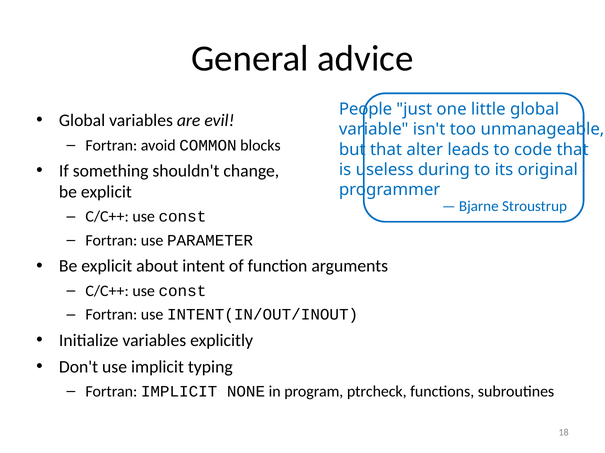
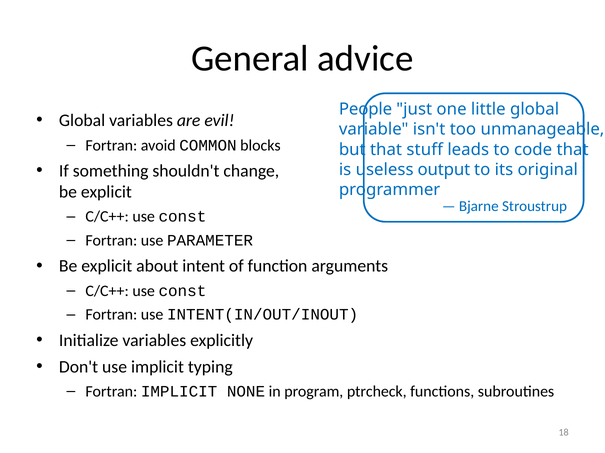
alter: alter -> stuff
during: during -> output
